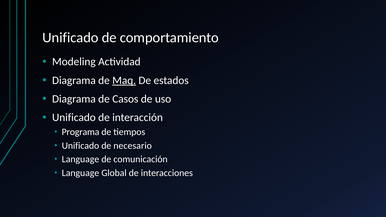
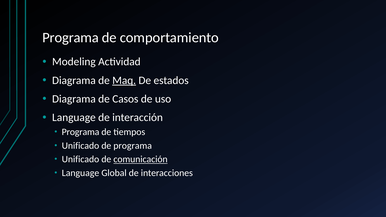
Unificado at (71, 38): Unificado -> Programa
Unificado at (74, 118): Unificado -> Language
de necesario: necesario -> programa
Language at (80, 159): Language -> Unificado
comunicación underline: none -> present
